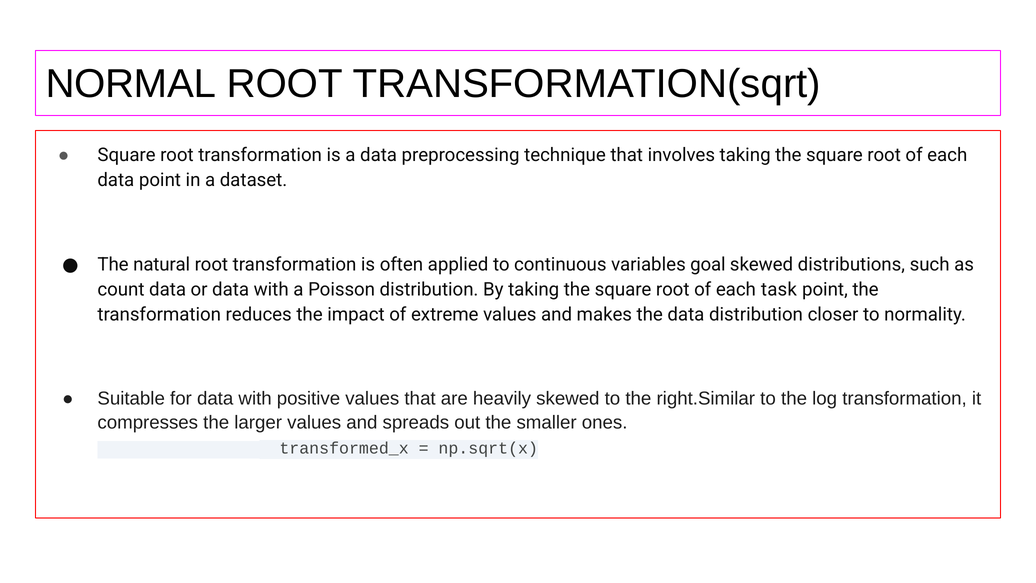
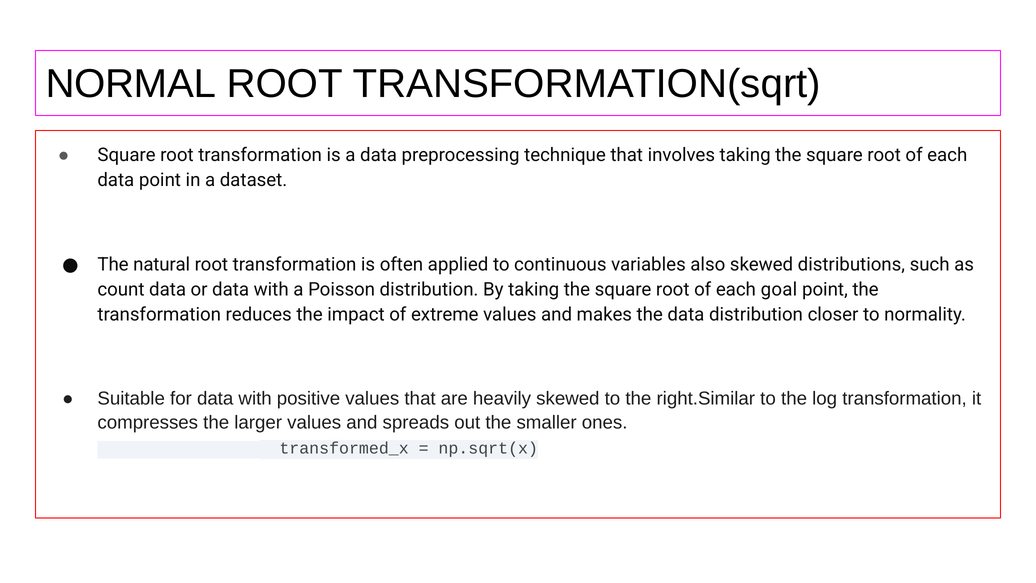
goal: goal -> also
task: task -> goal
